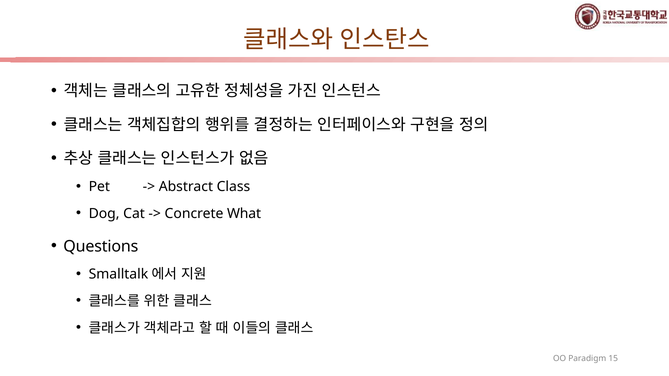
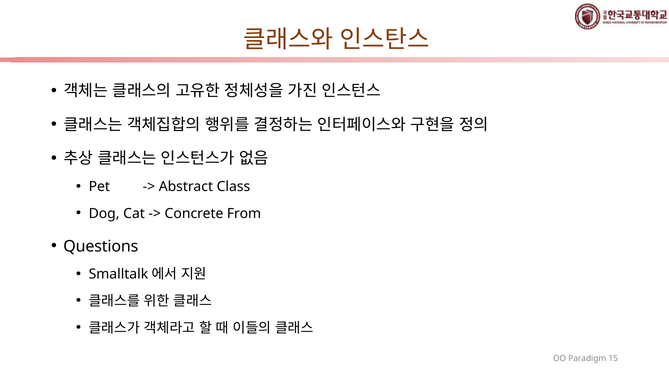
What: What -> From
